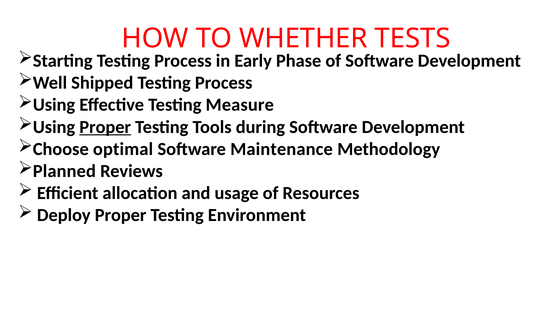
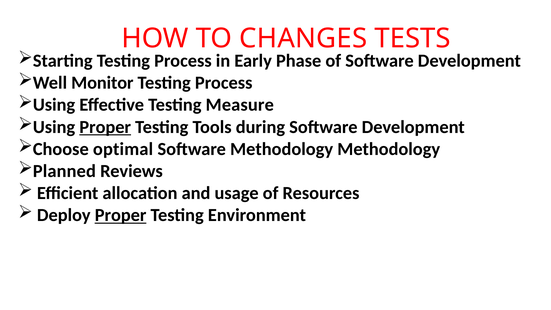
WHETHER: WHETHER -> CHANGES
Shipped: Shipped -> Monitor
Software Maintenance: Maintenance -> Methodology
Proper at (121, 215) underline: none -> present
